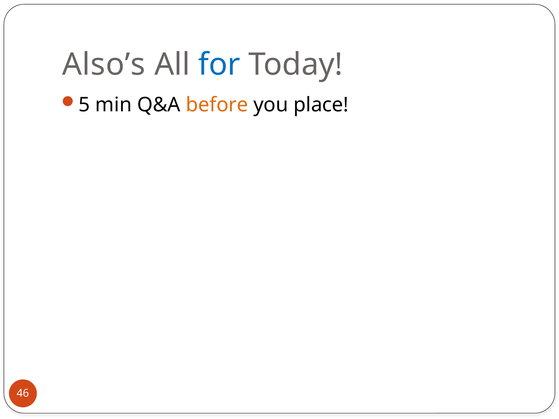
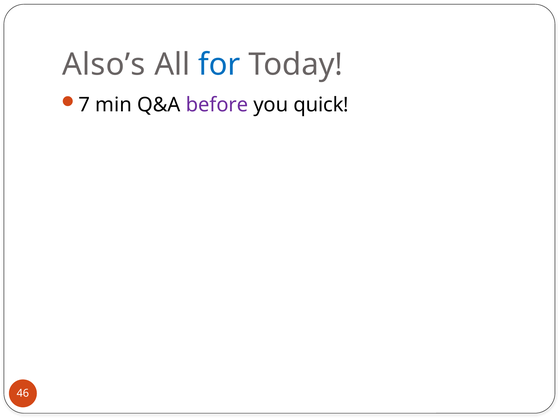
5: 5 -> 7
before colour: orange -> purple
place: place -> quick
